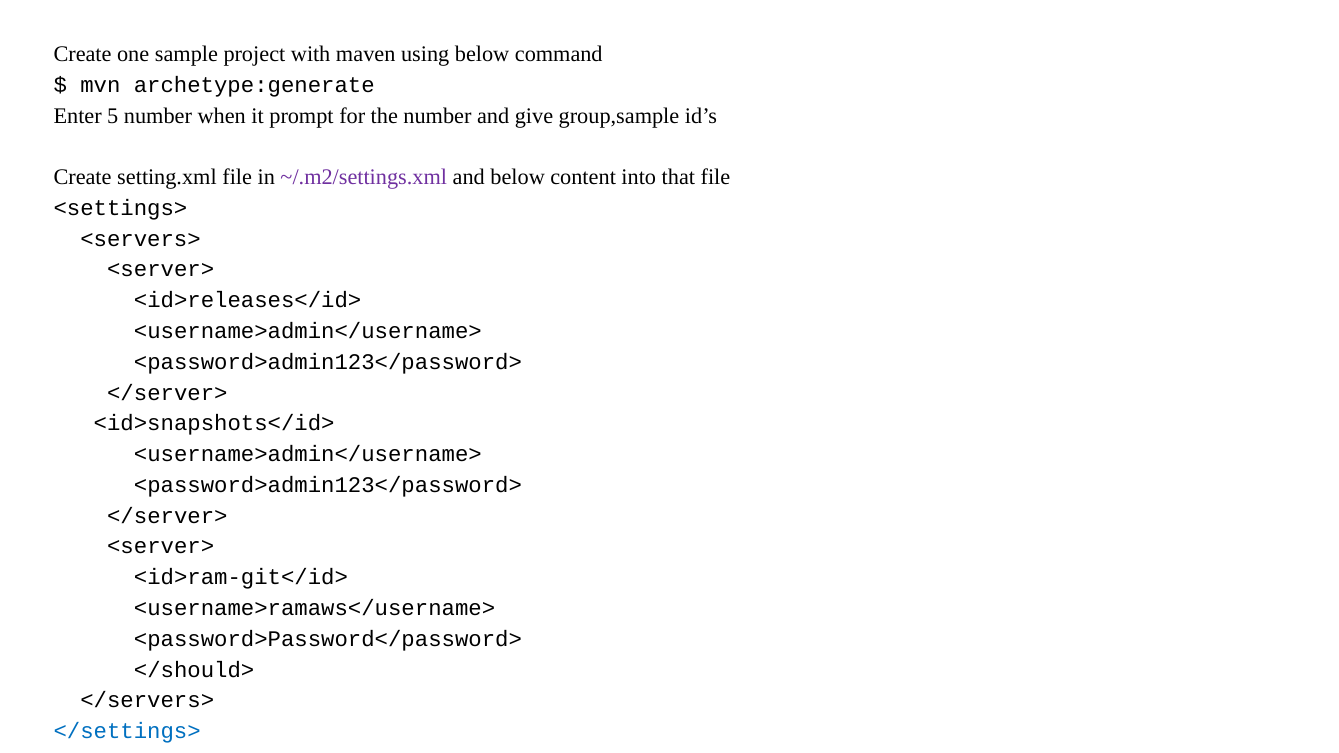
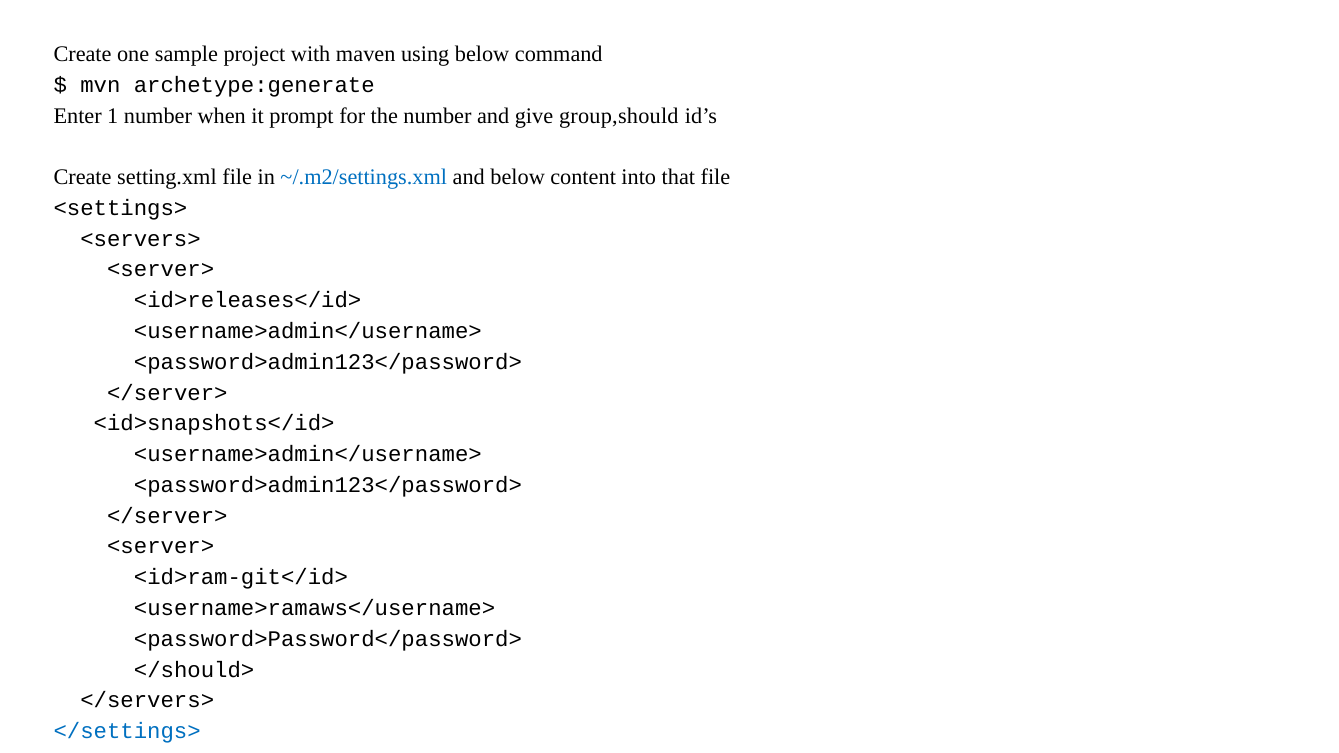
5: 5 -> 1
group,sample: group,sample -> group,should
~/.m2/settings.xml colour: purple -> blue
